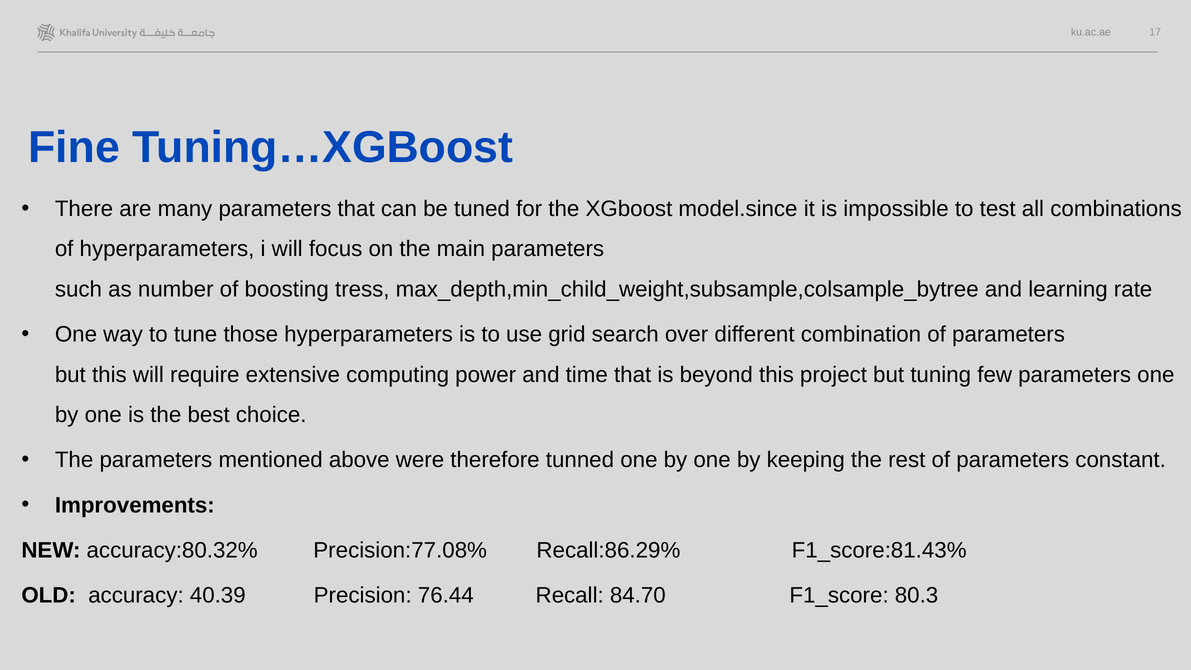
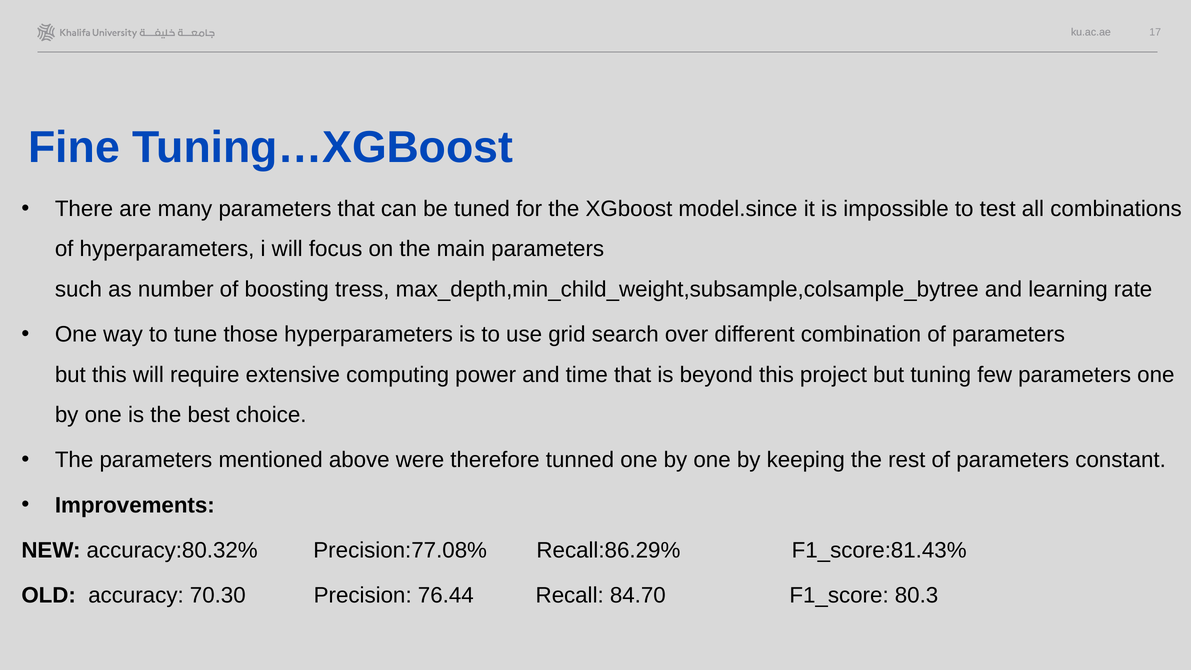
40.39: 40.39 -> 70.30
